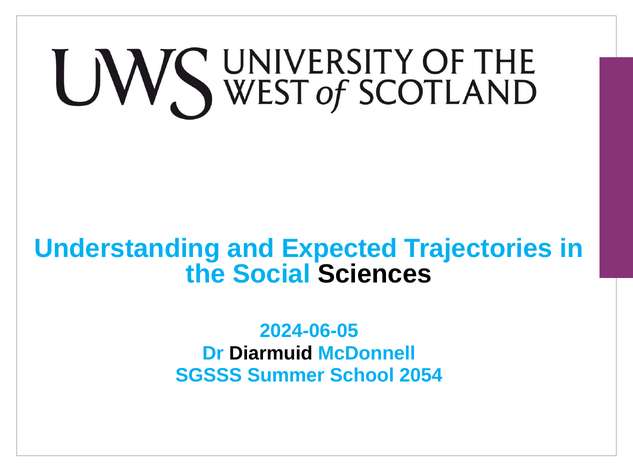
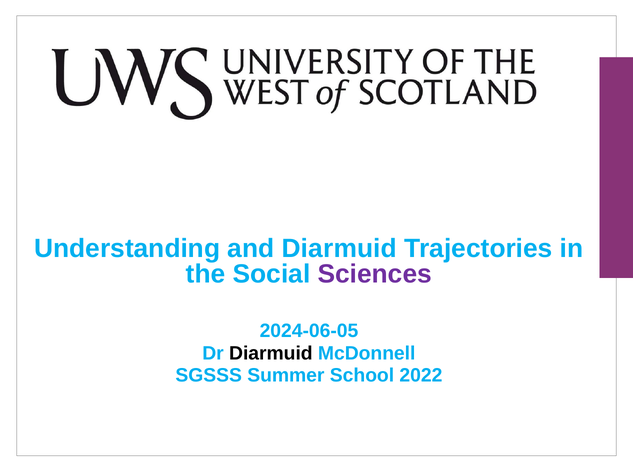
and Expected: Expected -> Diarmuid
Sciences colour: black -> purple
2054: 2054 -> 2022
